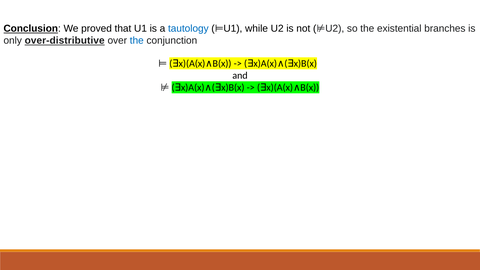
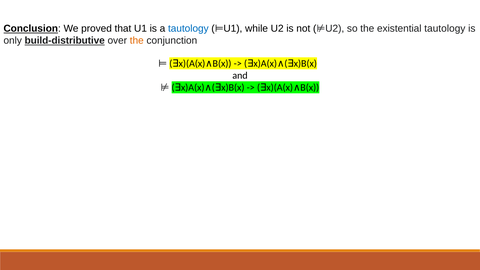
existential branches: branches -> tautology
over-distributive: over-distributive -> build-distributive
the at (137, 41) colour: blue -> orange
